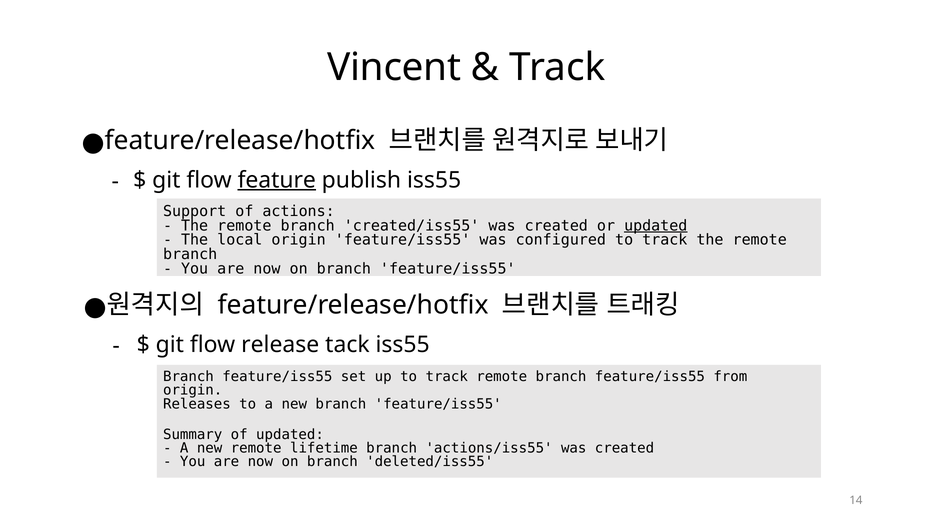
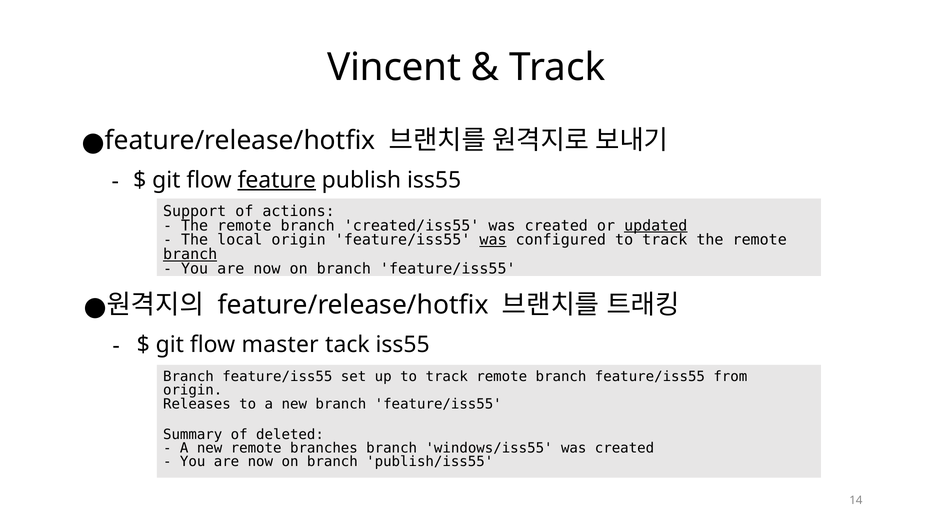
was at (493, 240) underline: none -> present
branch at (190, 254) underline: none -> present
release: release -> master
of updated: updated -> deleted
lifetime: lifetime -> branches
actions/iss55: actions/iss55 -> windows/iss55
deleted/iss55: deleted/iss55 -> publish/iss55
